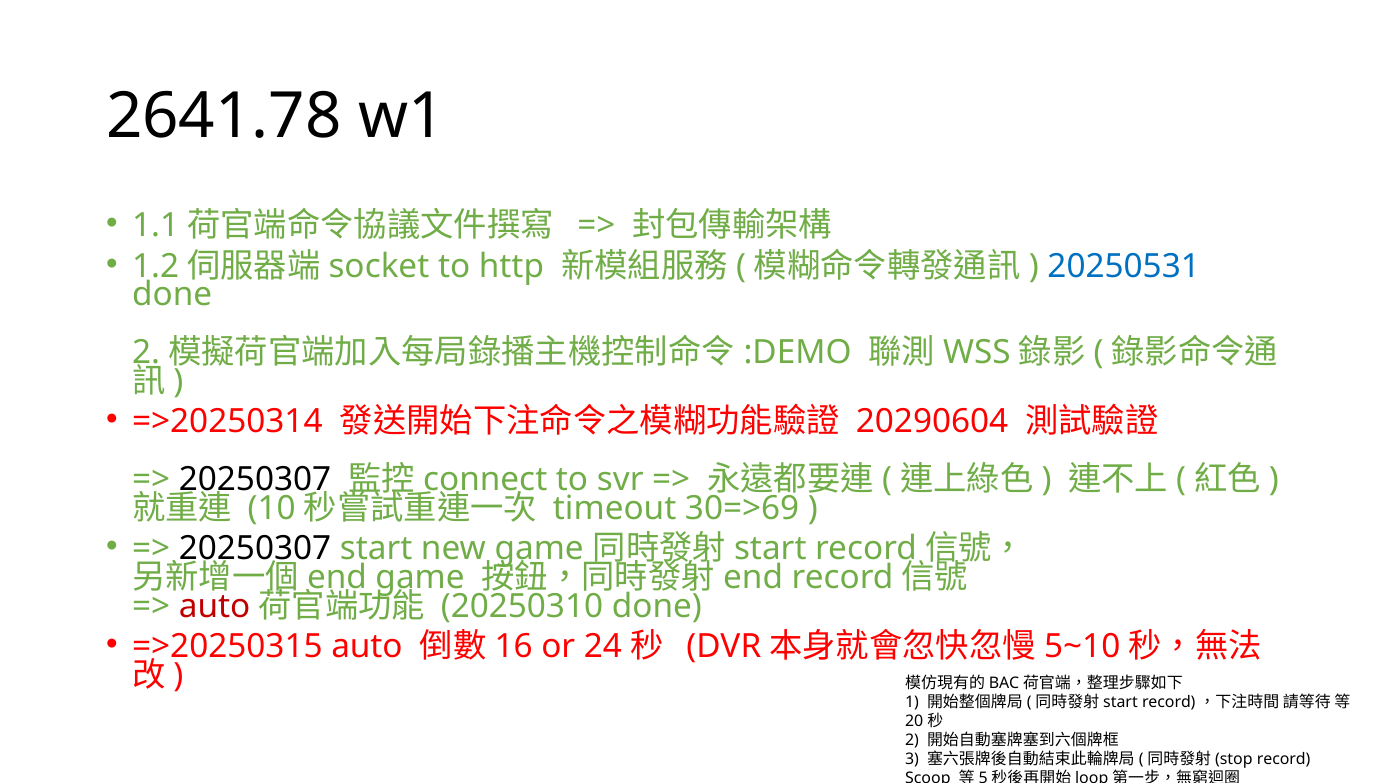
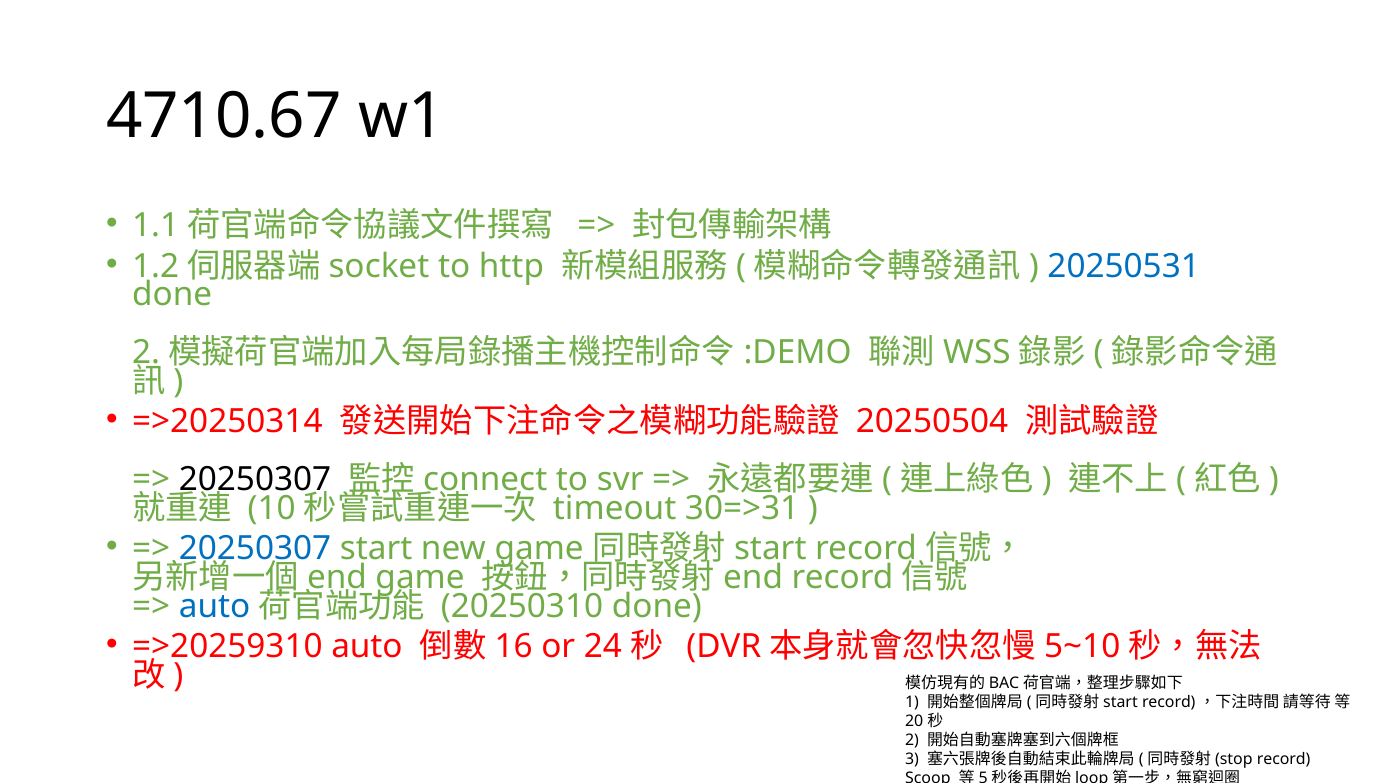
2641.78: 2641.78 -> 4710.67
20290604: 20290604 -> 20250504
30=>69: 30=>69 -> 30=>31
20250307 at (255, 548) colour: black -> blue
auto at (215, 606) colour: red -> blue
=>20250315: =>20250315 -> =>20259310
